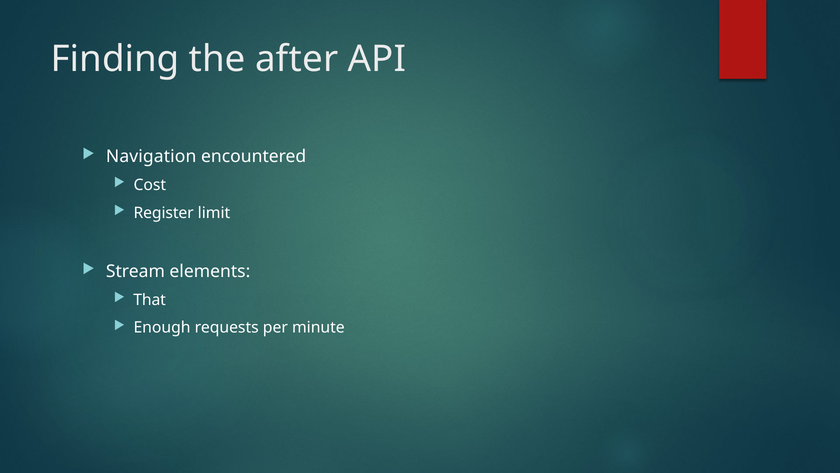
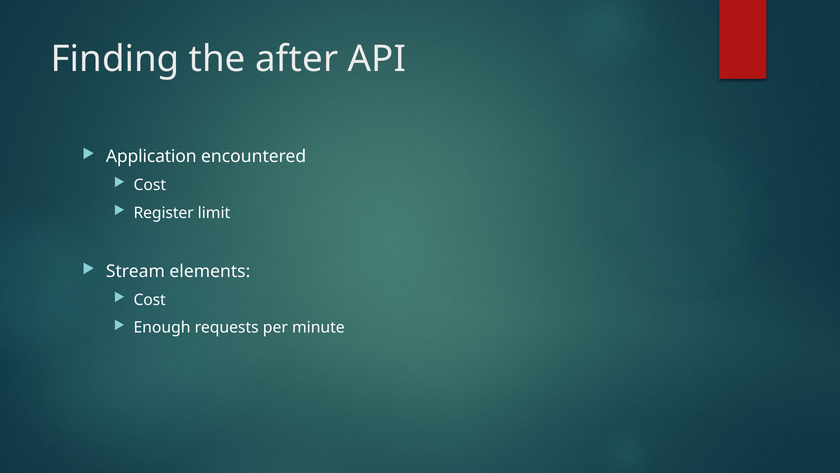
Navigation: Navigation -> Application
That at (150, 300): That -> Cost
